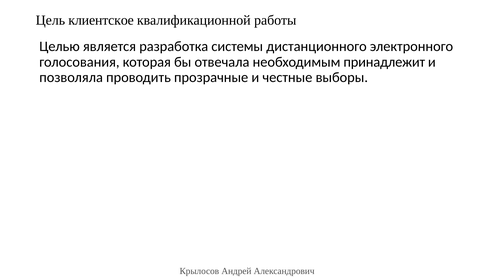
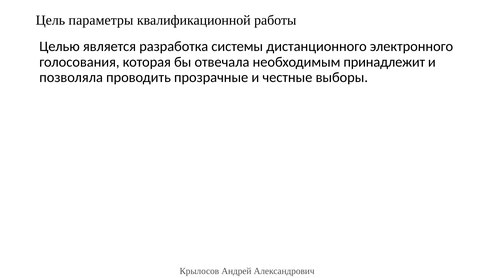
клиентское: клиентское -> параметры
